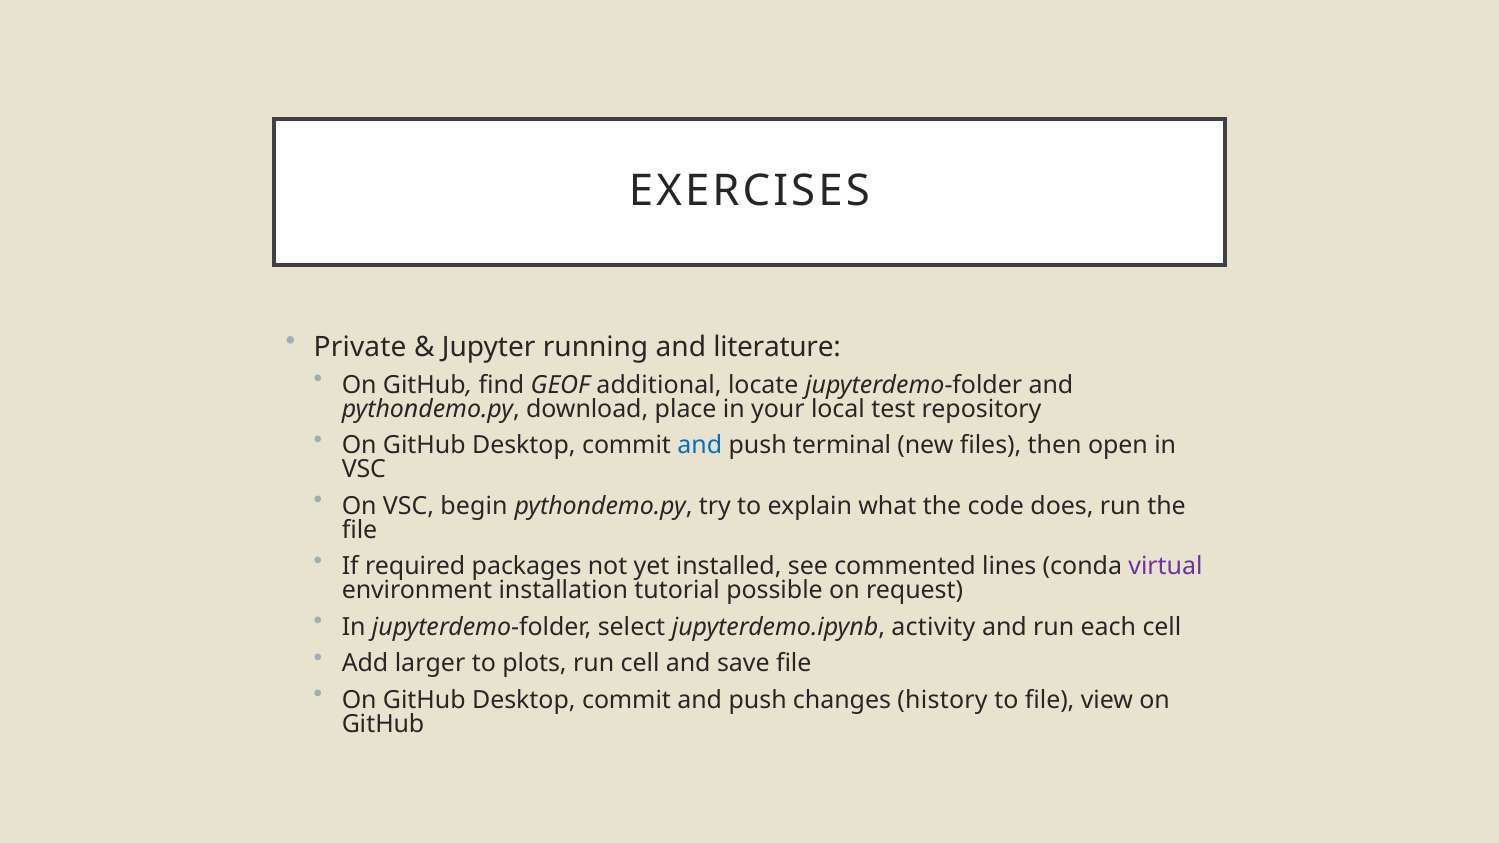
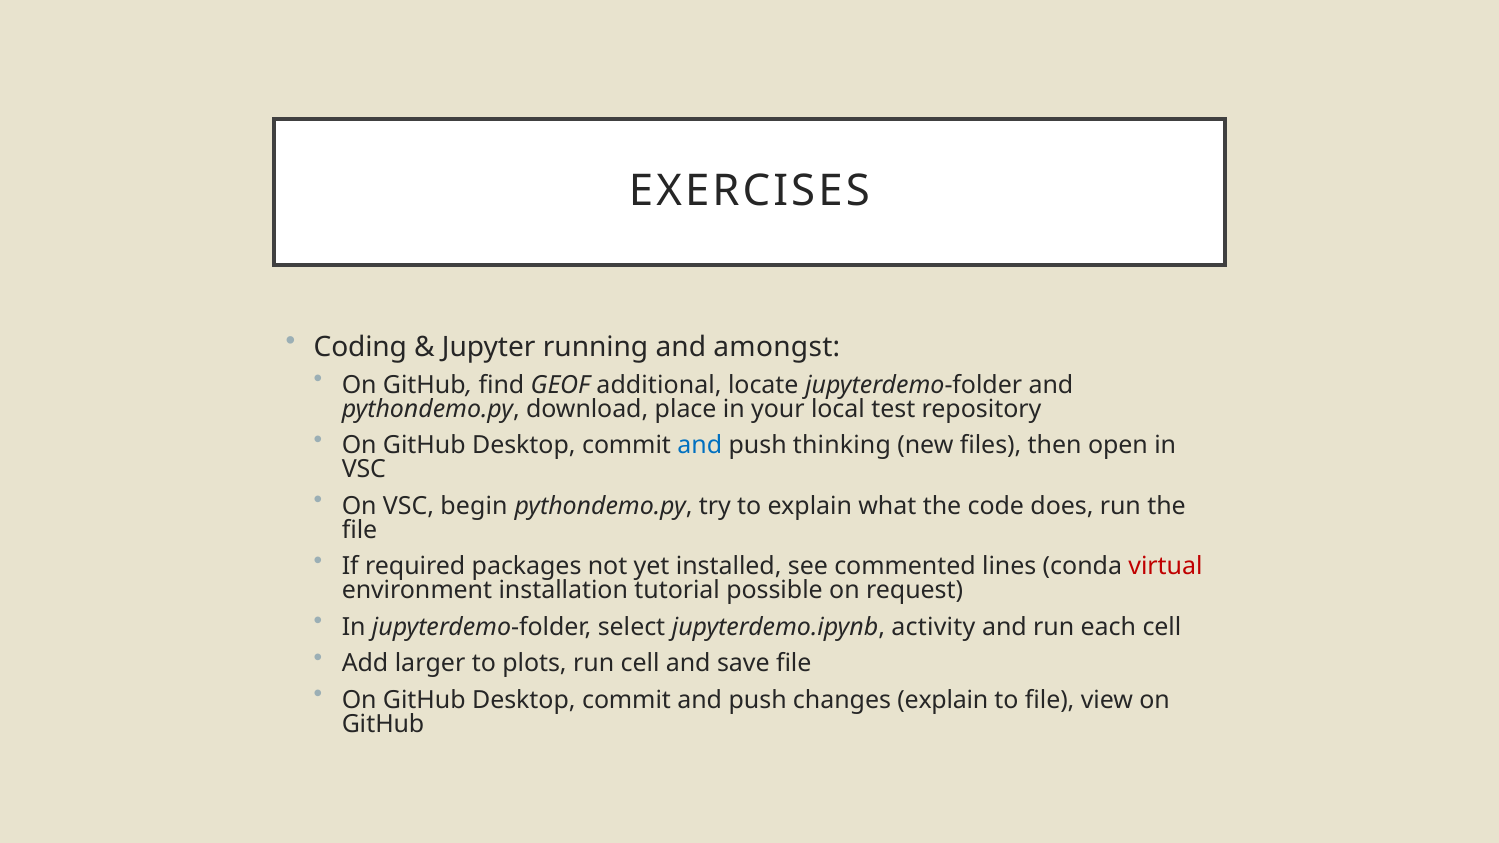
Private: Private -> Coding
literature: literature -> amongst
terminal: terminal -> thinking
virtual colour: purple -> red
changes history: history -> explain
